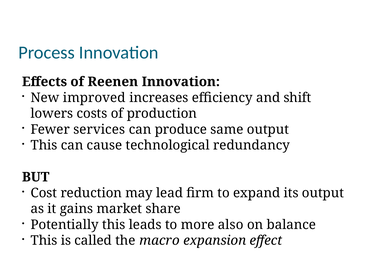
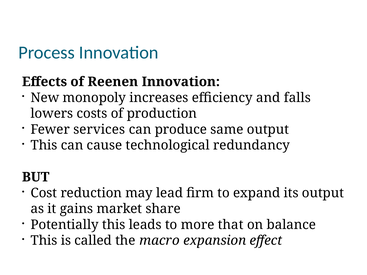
improved: improved -> monopoly
shift: shift -> falls
also: also -> that
